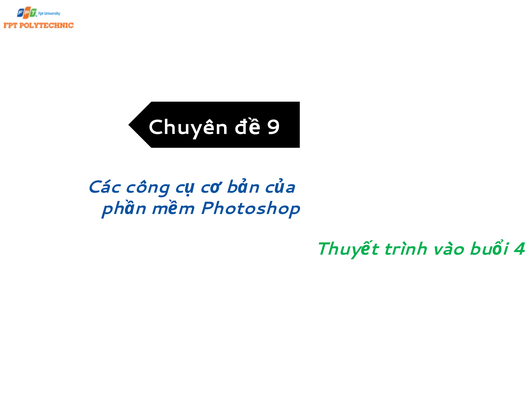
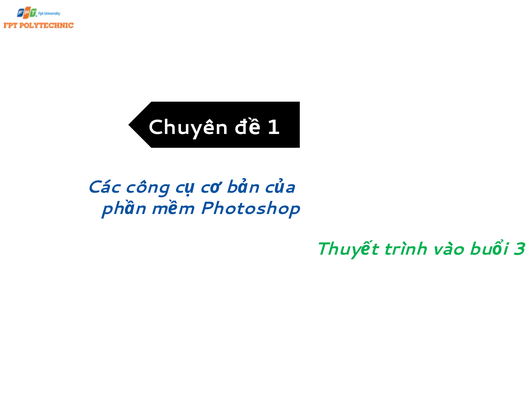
9: 9 -> 1
4: 4 -> 3
